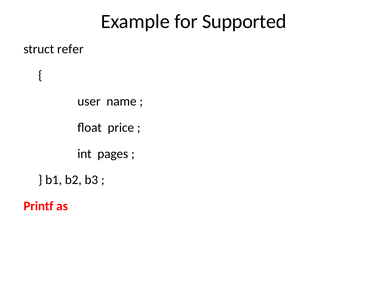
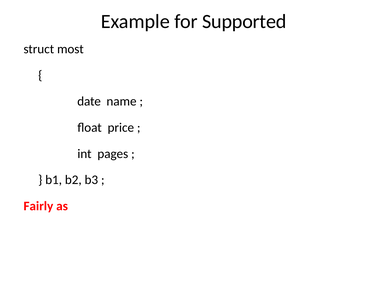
refer: refer -> most
user: user -> date
Printf: Printf -> Fairly
